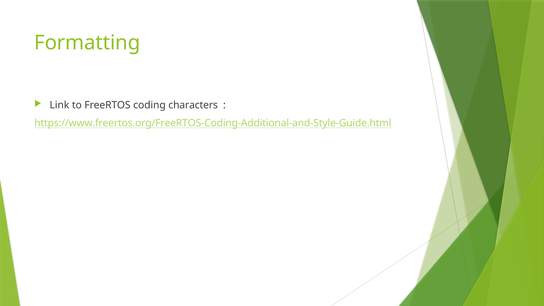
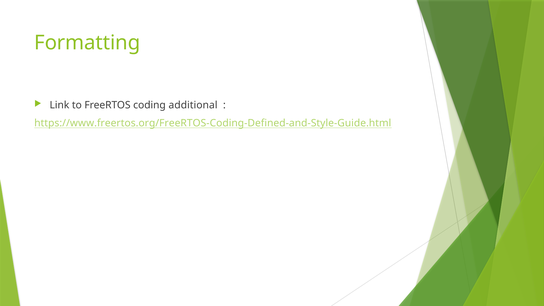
characters: characters -> additional
https://www.freertos.org/FreeRTOS-Coding-Additional-and-Style-Guide.html: https://www.freertos.org/FreeRTOS-Coding-Additional-and-Style-Guide.html -> https://www.freertos.org/FreeRTOS-Coding-Defined-and-Style-Guide.html
